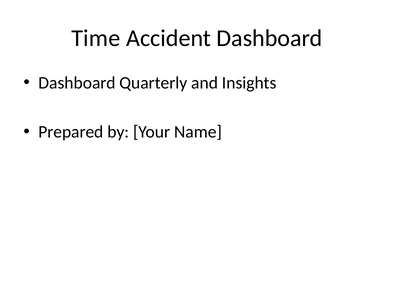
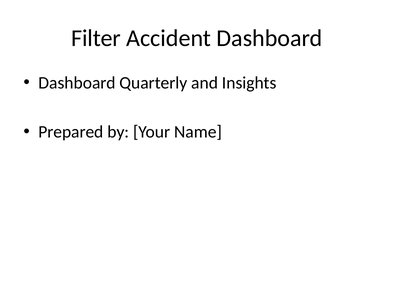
Time: Time -> Filter
